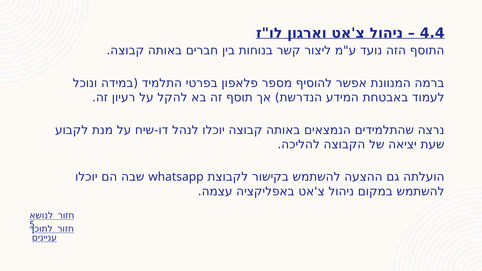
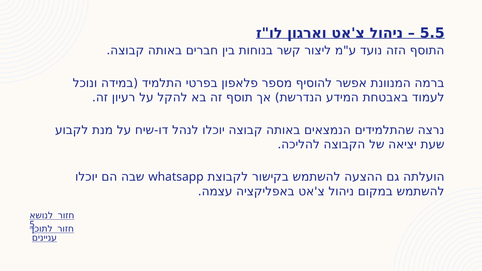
4.4: 4.4 -> 5.5
